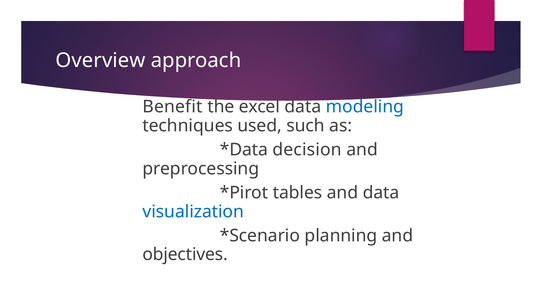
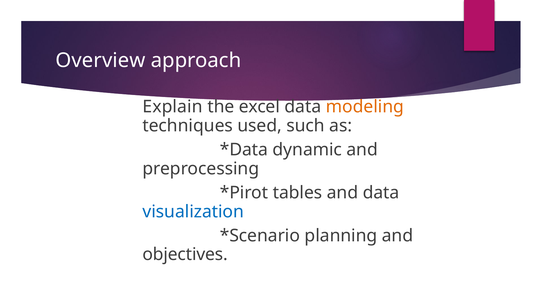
Benefit: Benefit -> Explain
modeling colour: blue -> orange
decision: decision -> dynamic
